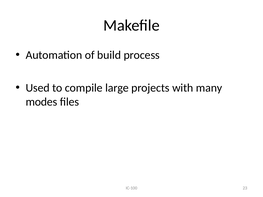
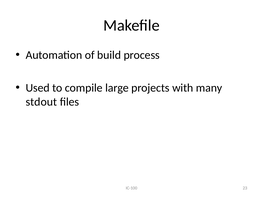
modes: modes -> stdout
